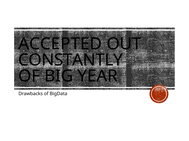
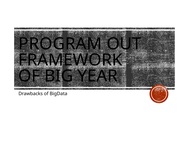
ACCEPTED: ACCEPTED -> PROGRAM
CONSTANTLY: CONSTANTLY -> FRAMEWORK
